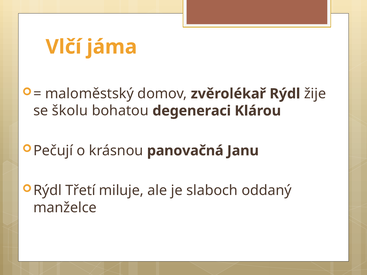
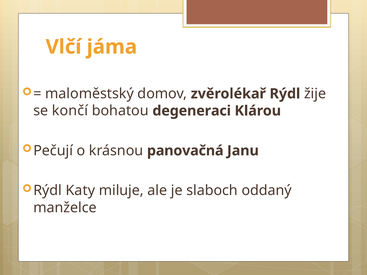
školu: školu -> končí
Třetí: Třetí -> Katy
